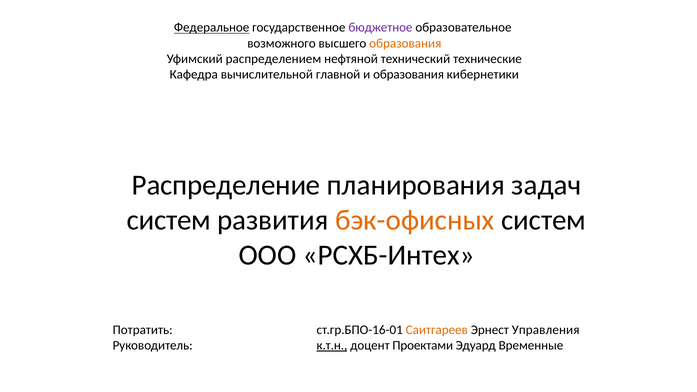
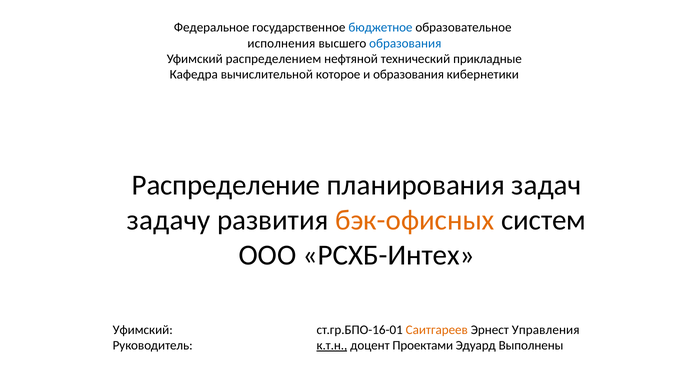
Федеральное underline: present -> none
бюджетное colour: purple -> blue
возможного: возможного -> исполнения
образования at (405, 43) colour: orange -> blue
технические: технические -> прикладные
главной: главной -> которое
систем at (169, 220): систем -> задачу
Потратить at (143, 330): Потратить -> Уфимский
Временные: Временные -> Выполнены
